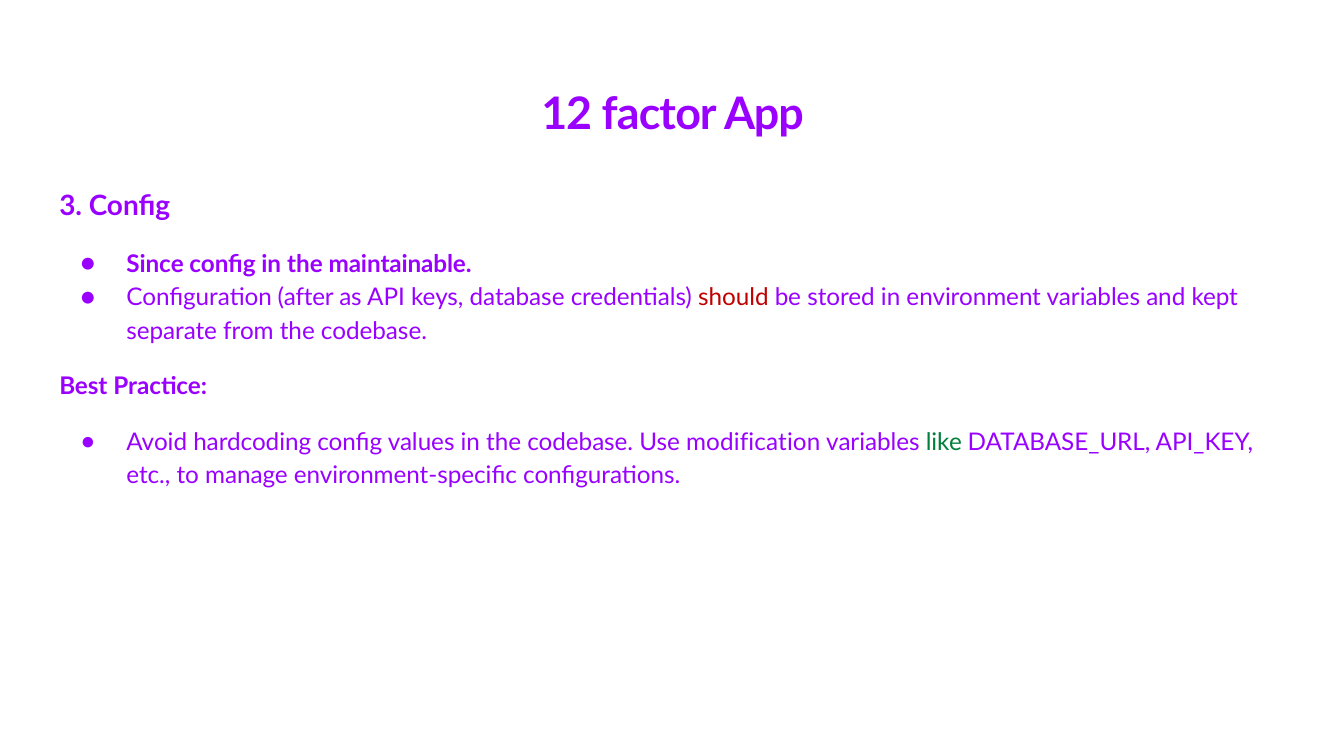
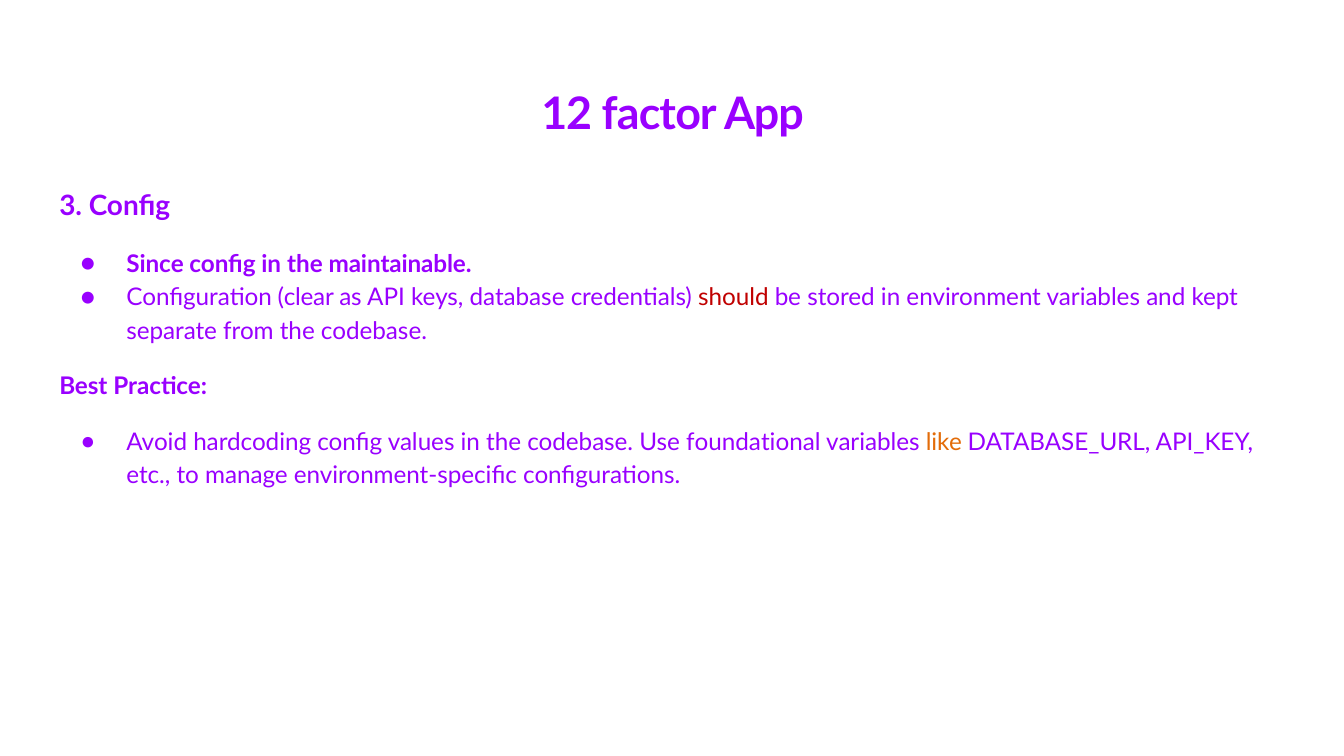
after: after -> clear
modification: modification -> foundational
like colour: green -> orange
